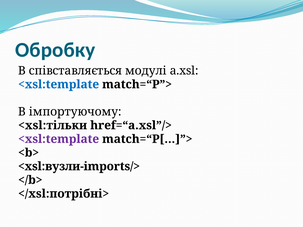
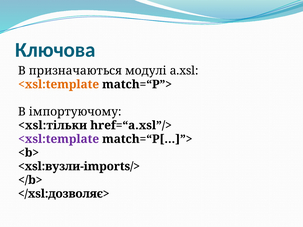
Обробку: Обробку -> Ключова
співставляється: співставляється -> призначаються
<xsl:template at (59, 84) colour: blue -> orange
</xsl:потрібні>: </xsl:потрібні> -> </xsl:дозволяє>
